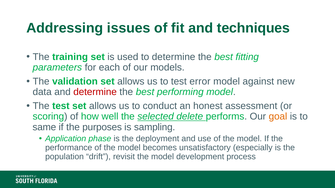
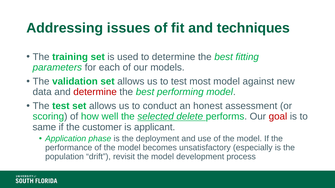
error: error -> most
goal colour: orange -> red
purposes: purposes -> customer
sampling: sampling -> applicant
